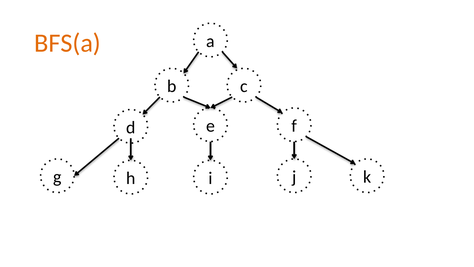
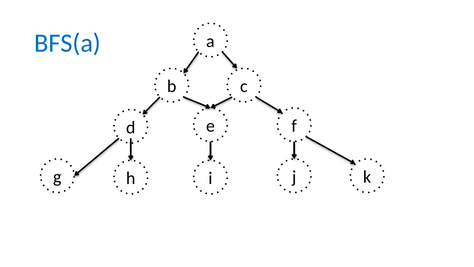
BFS(a colour: orange -> blue
